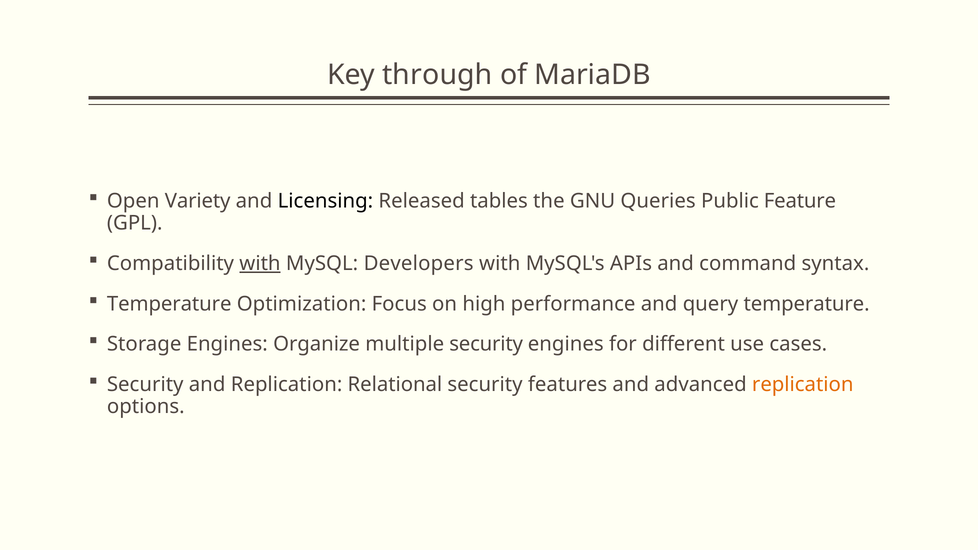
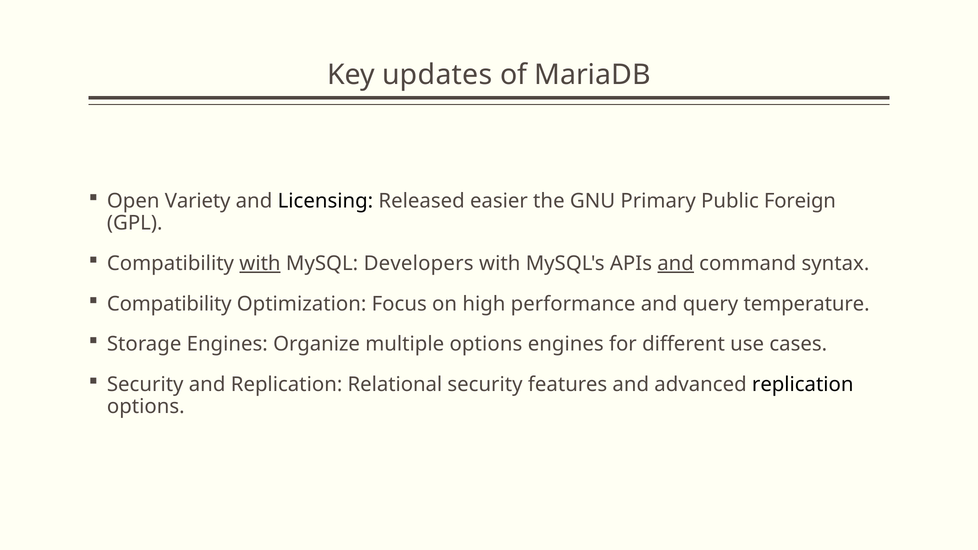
through: through -> updates
tables: tables -> easier
Queries: Queries -> Primary
Feature: Feature -> Foreign
and at (676, 264) underline: none -> present
Temperature at (169, 304): Temperature -> Compatibility
multiple security: security -> options
replication at (803, 385) colour: orange -> black
